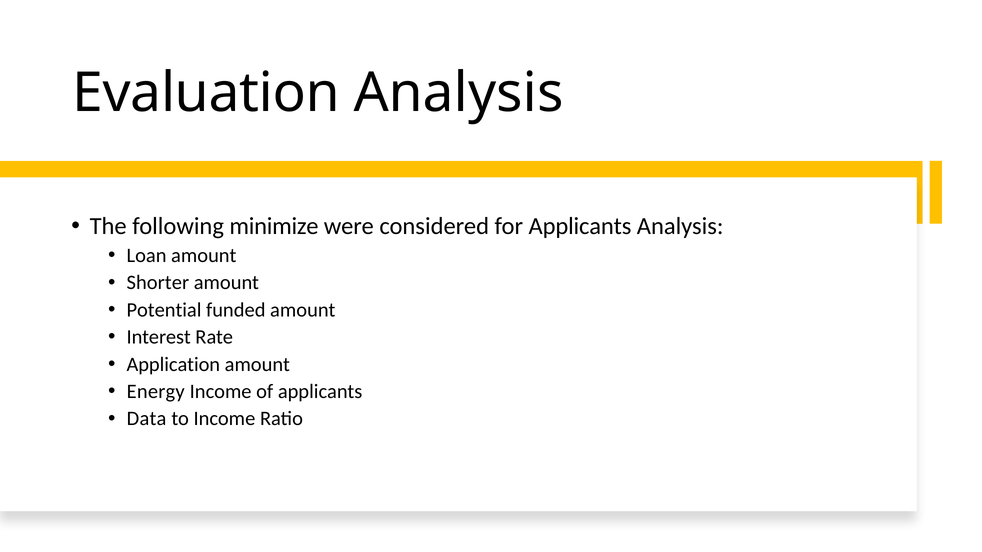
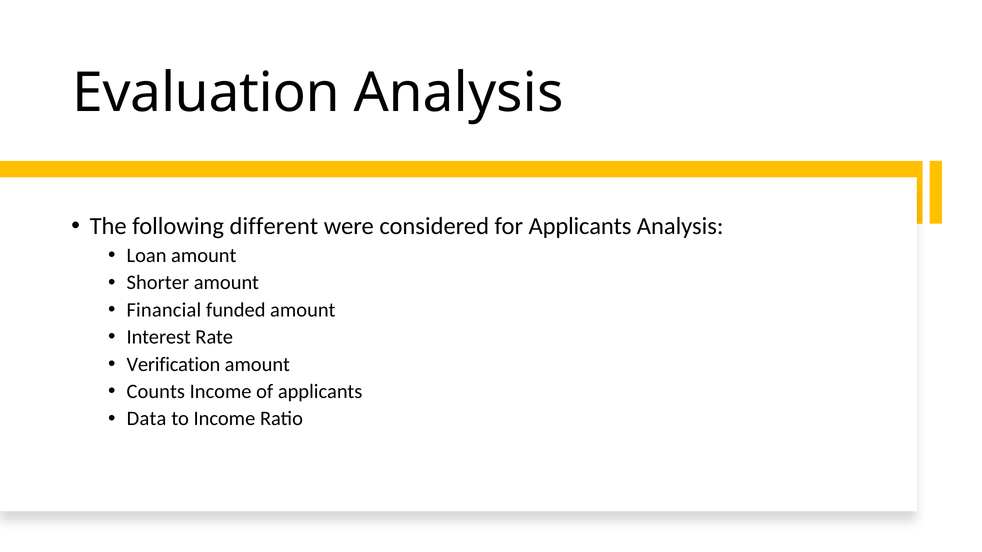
minimize: minimize -> different
Potential: Potential -> Financial
Application: Application -> Verification
Energy: Energy -> Counts
